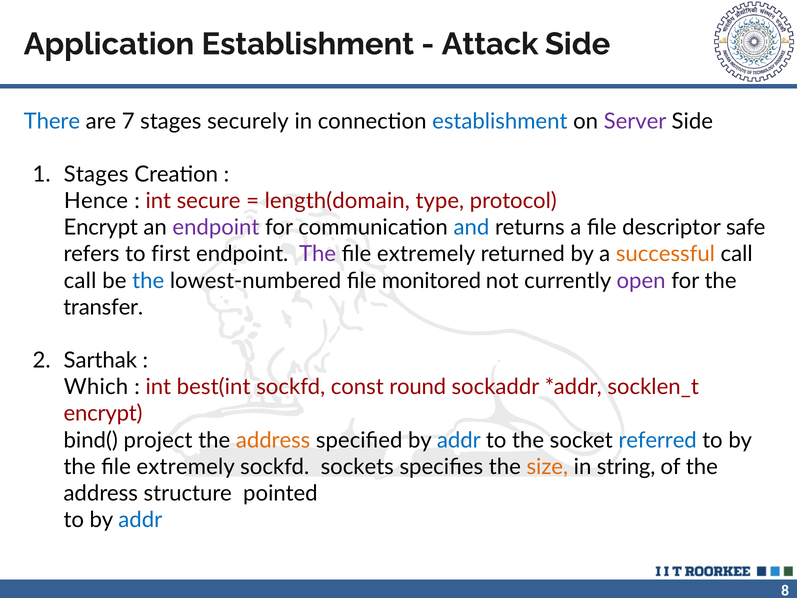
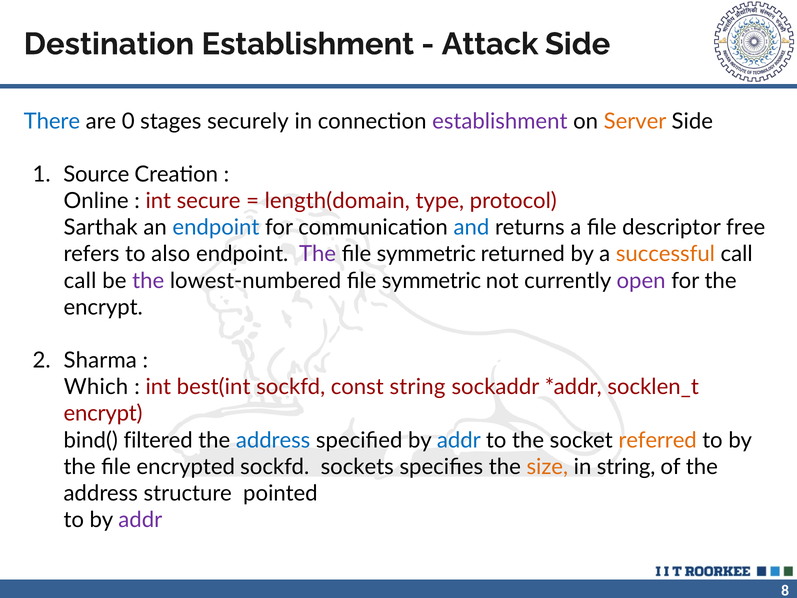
Application: Application -> Destination
7: 7 -> 0
establishment at (500, 121) colour: blue -> purple
Server colour: purple -> orange
Stages at (96, 174): Stages -> Source
Hence: Hence -> Online
Encrypt at (101, 227): Encrypt -> Sarthak
endpoint at (216, 227) colour: purple -> blue
safe: safe -> free
first: first -> also
extremely at (426, 254): extremely -> symmetric
the at (148, 281) colour: blue -> purple
lowest-numbered file monitored: monitored -> symmetric
transfer at (103, 307): transfer -> encrypt
Sarthak: Sarthak -> Sharma
const round: round -> string
project: project -> filtered
address at (273, 440) colour: orange -> blue
referred colour: blue -> orange
extremely at (186, 467): extremely -> encrypted
addr at (140, 520) colour: blue -> purple
